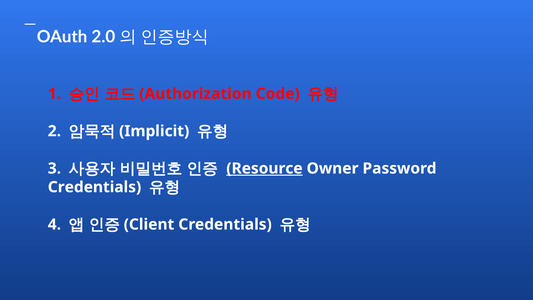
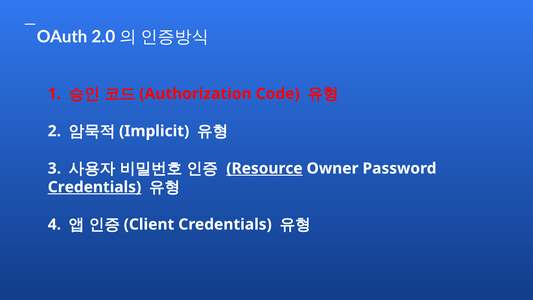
Credentials at (95, 187) underline: none -> present
